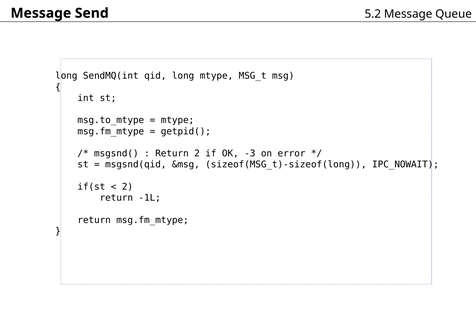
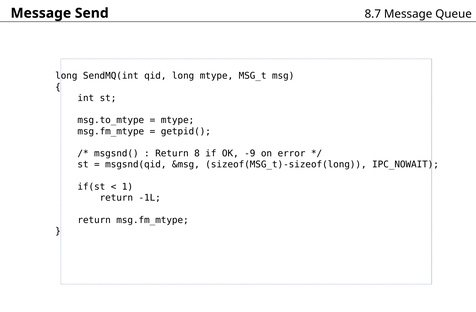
5.2: 5.2 -> 8.7
Return 2: 2 -> 8
-3: -3 -> -9
2 at (127, 187): 2 -> 1
